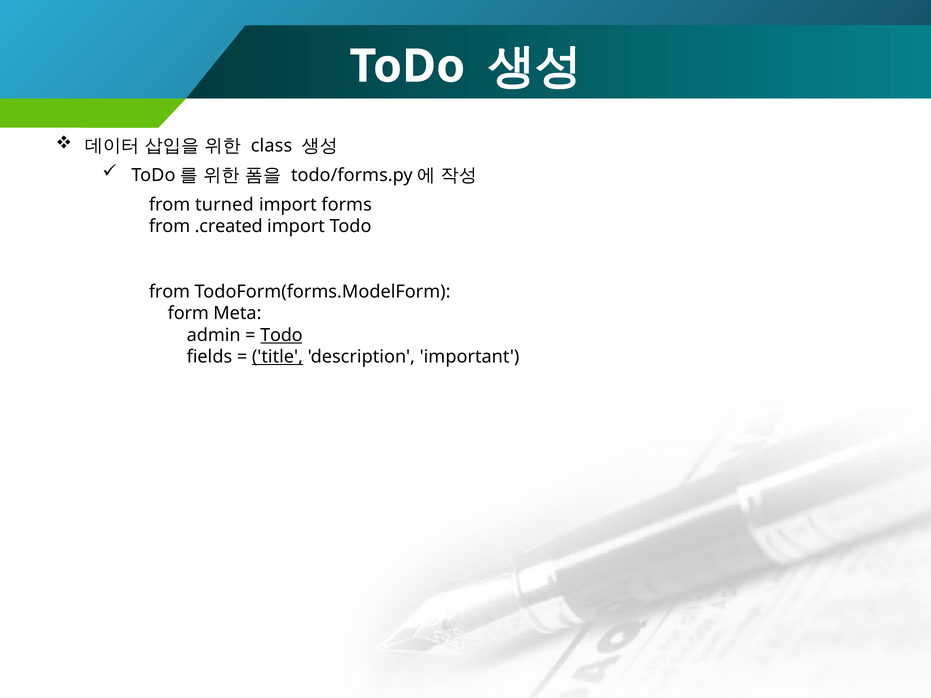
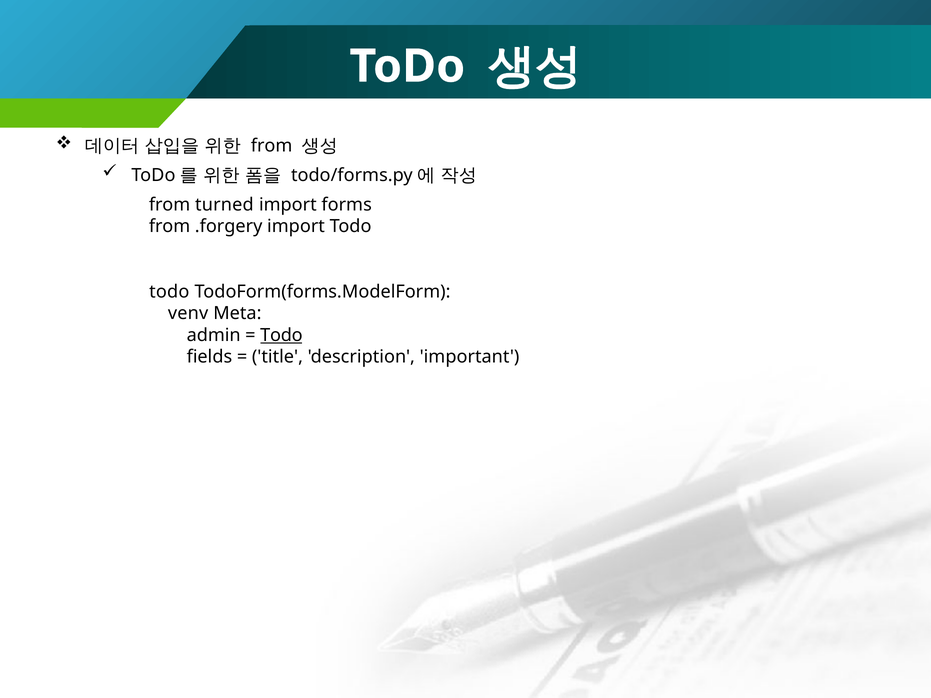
class at (271, 146): class -> from
.created: .created -> .forgery
from at (169, 292): from -> todo
form: form -> venv
title underline: present -> none
